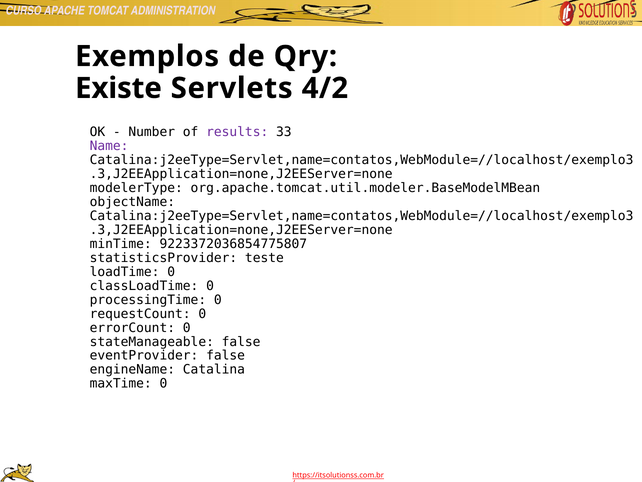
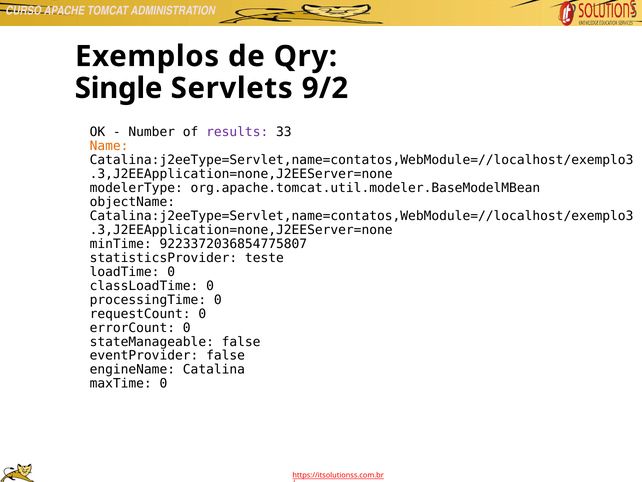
Existe: Existe -> Single
4/2: 4/2 -> 9/2
Name colour: purple -> orange
